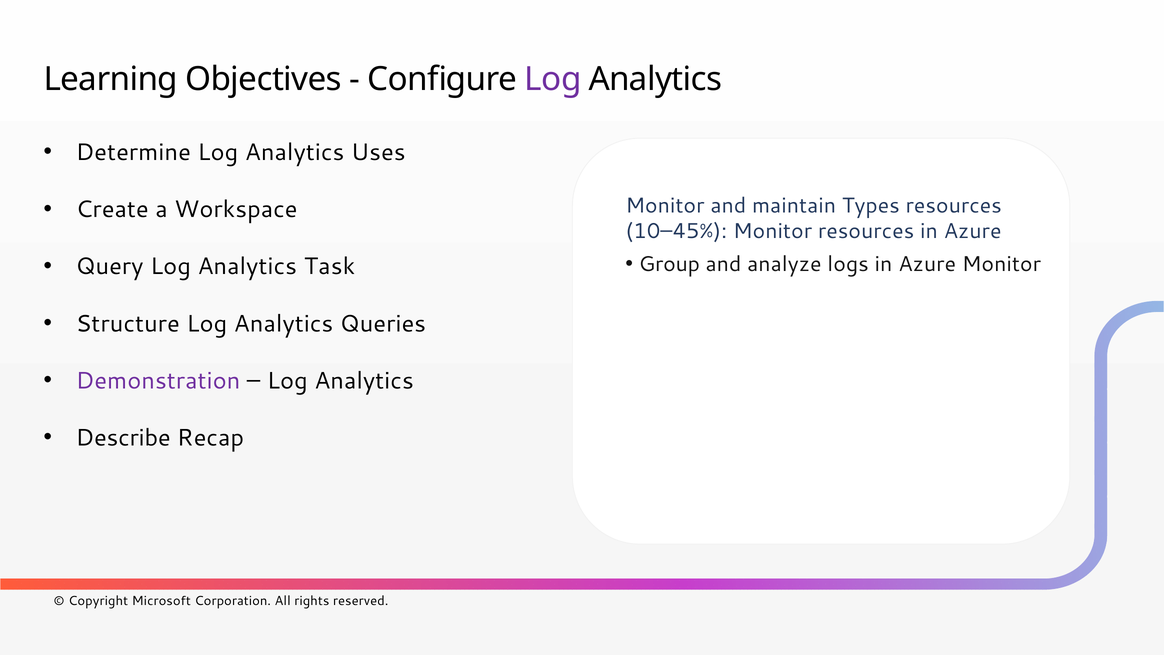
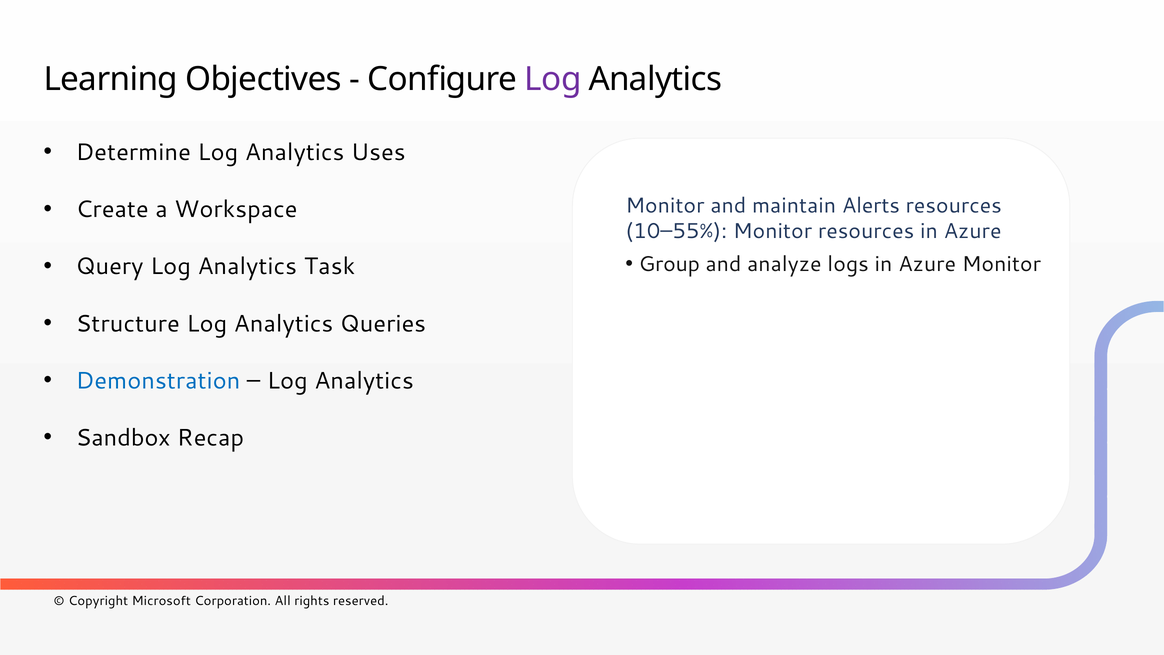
Types: Types -> Alerts
10–45%: 10–45% -> 10–55%
Demonstration colour: purple -> blue
Describe: Describe -> Sandbox
